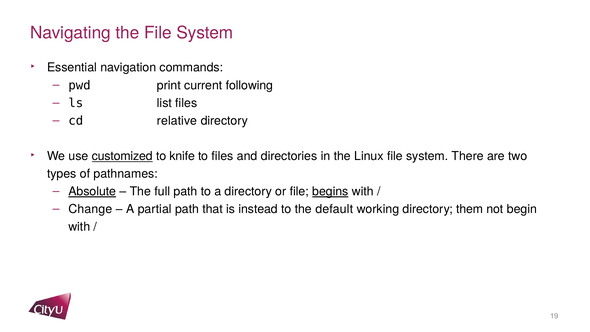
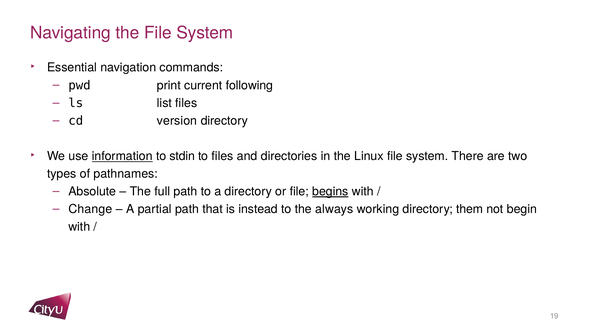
relative: relative -> version
customized: customized -> information
knife: knife -> stdin
Absolute underline: present -> none
default: default -> always
